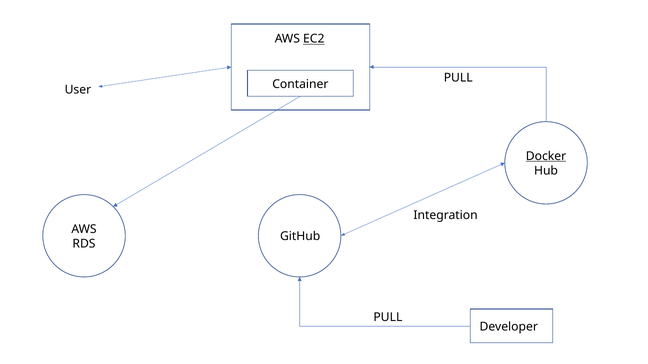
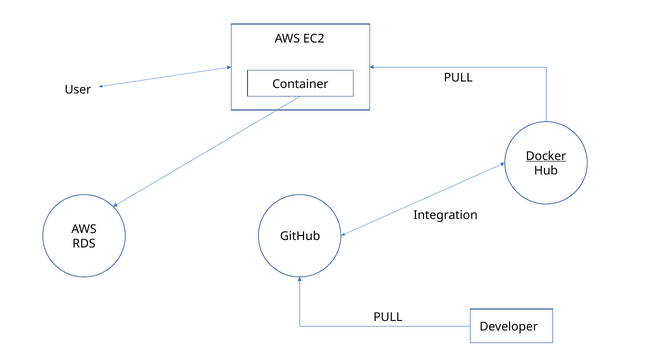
EC2 underline: present -> none
